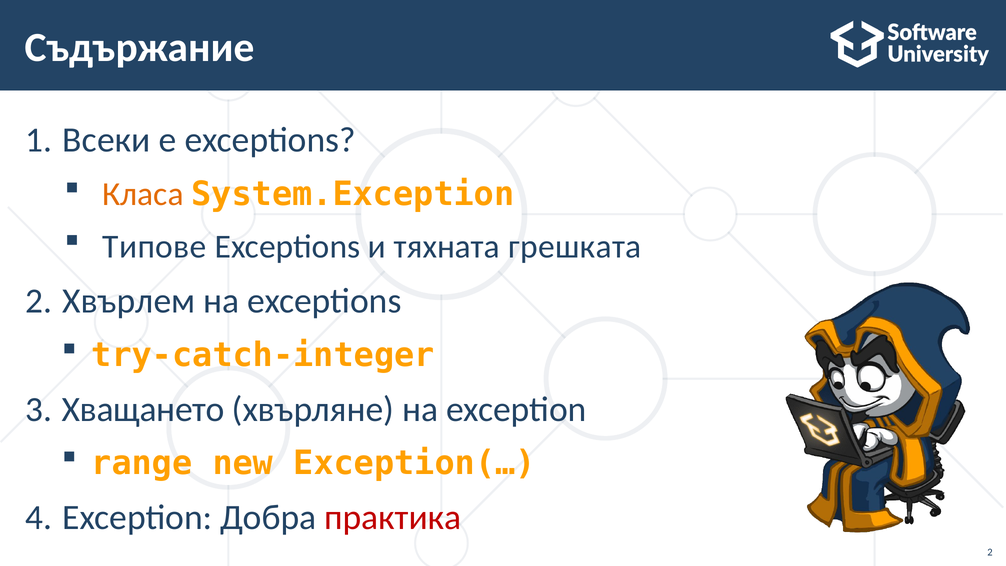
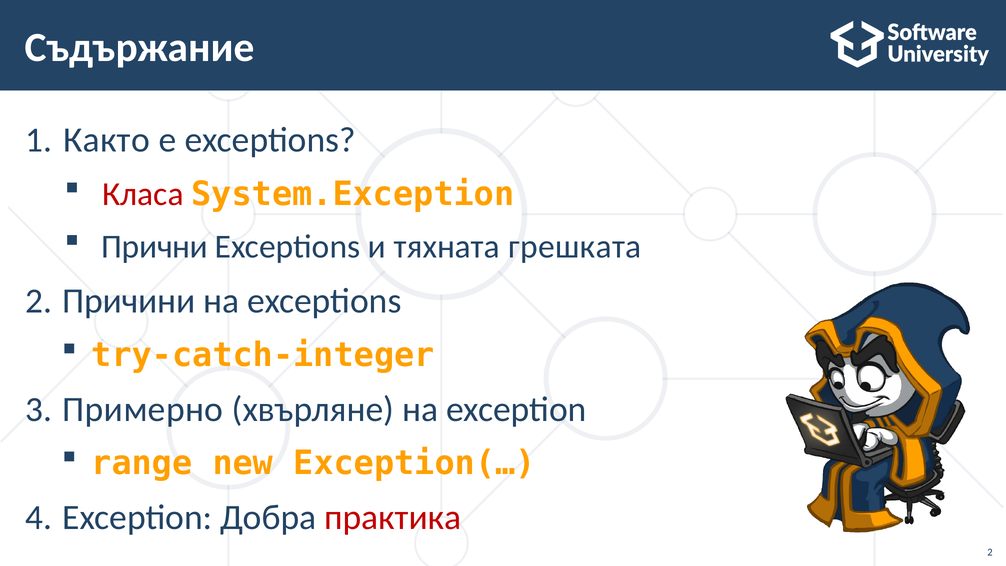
Всеки: Всеки -> Както
Класа colour: orange -> red
Типове: Типове -> Прични
Хвърлем: Хвърлем -> Причини
Хващането: Хващането -> Примерно
